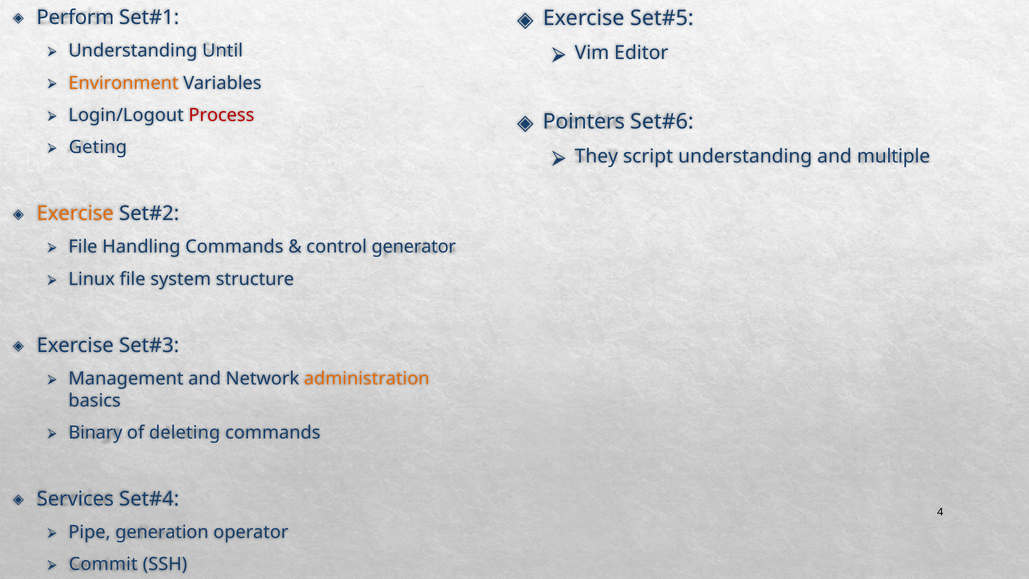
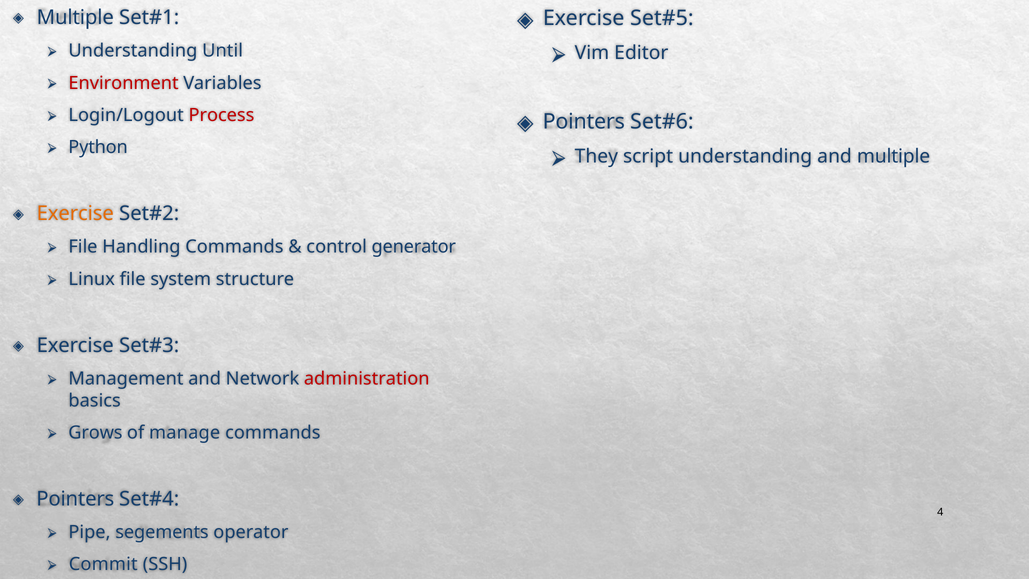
Perform at (75, 17): Perform -> Multiple
Environment colour: orange -> red
Geting: Geting -> Python
administration colour: orange -> red
Binary: Binary -> Grows
deleting: deleting -> manage
Services at (75, 499): Services -> Pointers
generation: generation -> segements
